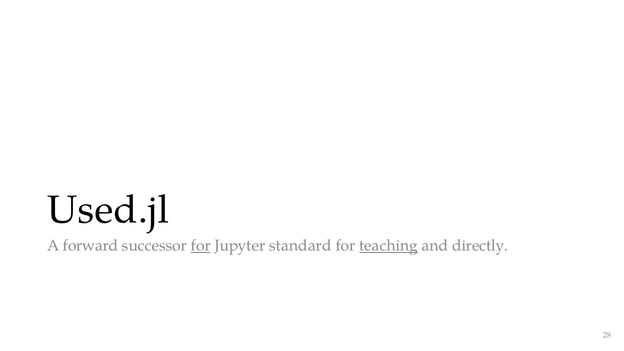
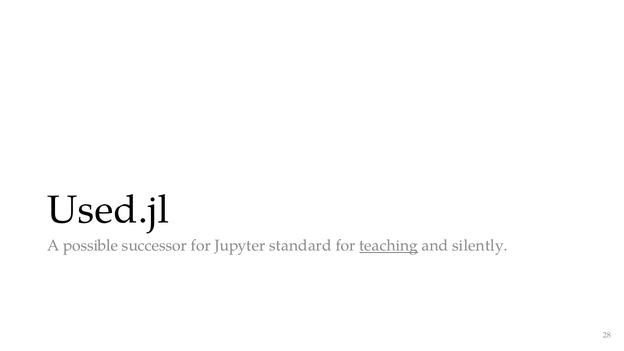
forward: forward -> possible
for at (201, 246) underline: present -> none
directly: directly -> silently
